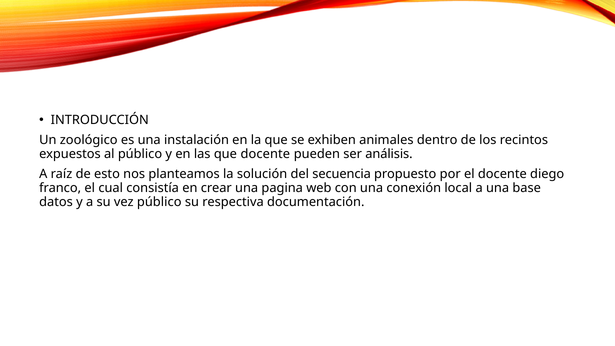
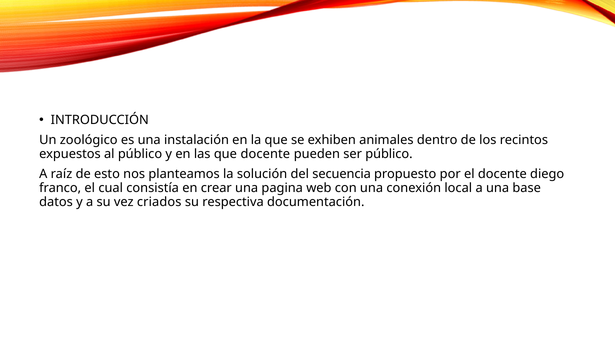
ser análisis: análisis -> público
vez público: público -> criados
